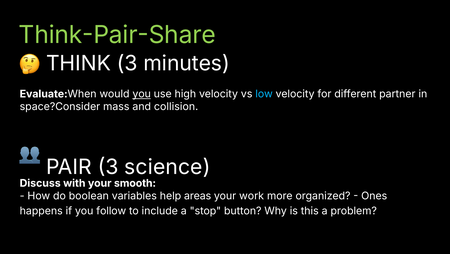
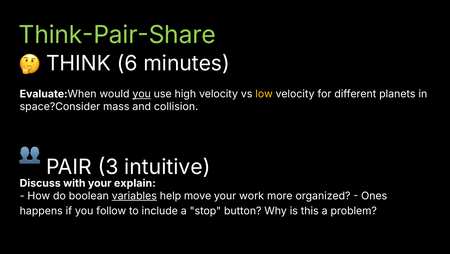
THINK 3: 3 -> 6
low colour: light blue -> yellow
partner: partner -> planets
science: science -> intuitive
smooth: smooth -> explain
variables underline: none -> present
areas: areas -> move
